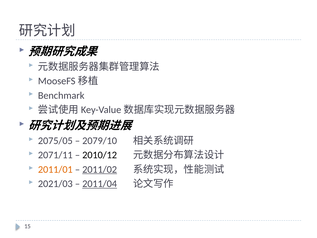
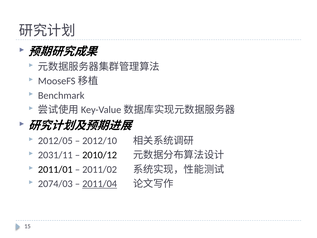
2075/05: 2075/05 -> 2012/05
2079/10: 2079/10 -> 2012/10
2071/11: 2071/11 -> 2031/11
2011/01 colour: orange -> black
2011/02 underline: present -> none
2021/03: 2021/03 -> 2074/03
